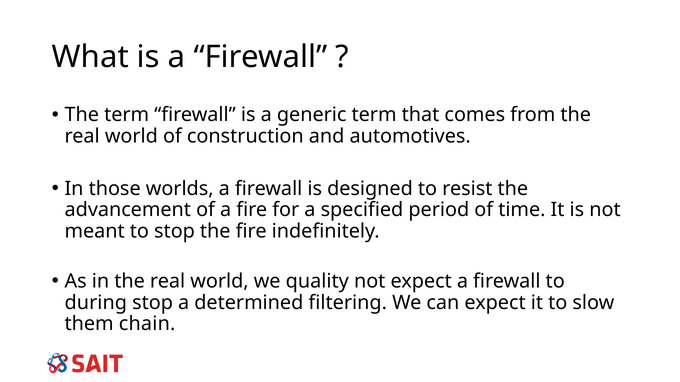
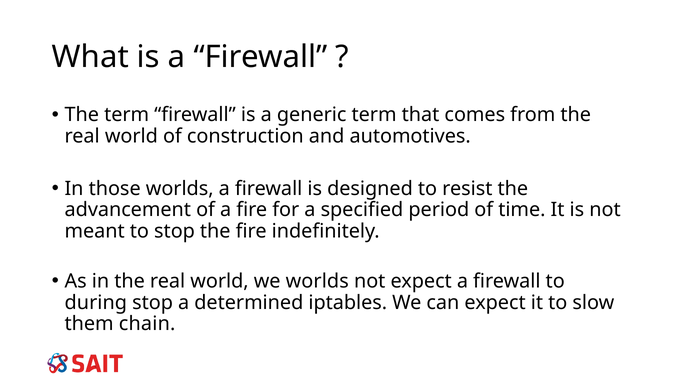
we quality: quality -> worlds
filtering: filtering -> iptables
